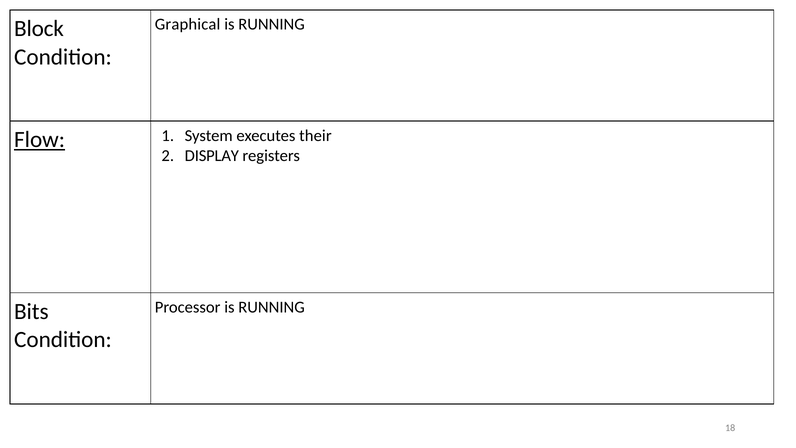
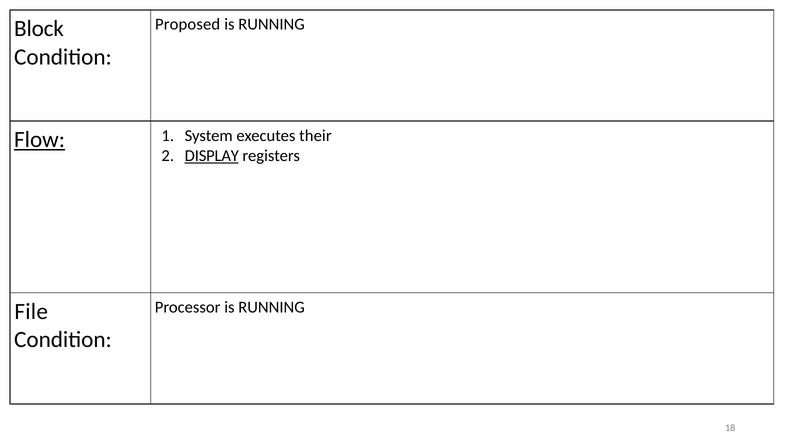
Graphical: Graphical -> Proposed
DISPLAY underline: none -> present
Bits: Bits -> File
